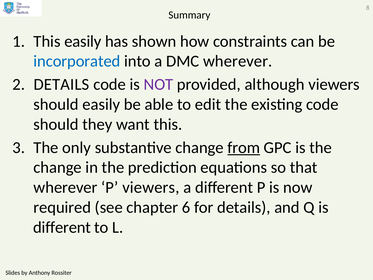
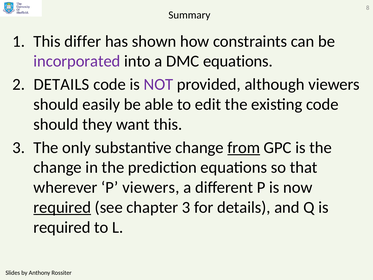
This easily: easily -> differ
incorporated colour: blue -> purple
DMC wherever: wherever -> equations
required at (62, 207) underline: none -> present
chapter 6: 6 -> 3
different at (62, 227): different -> required
